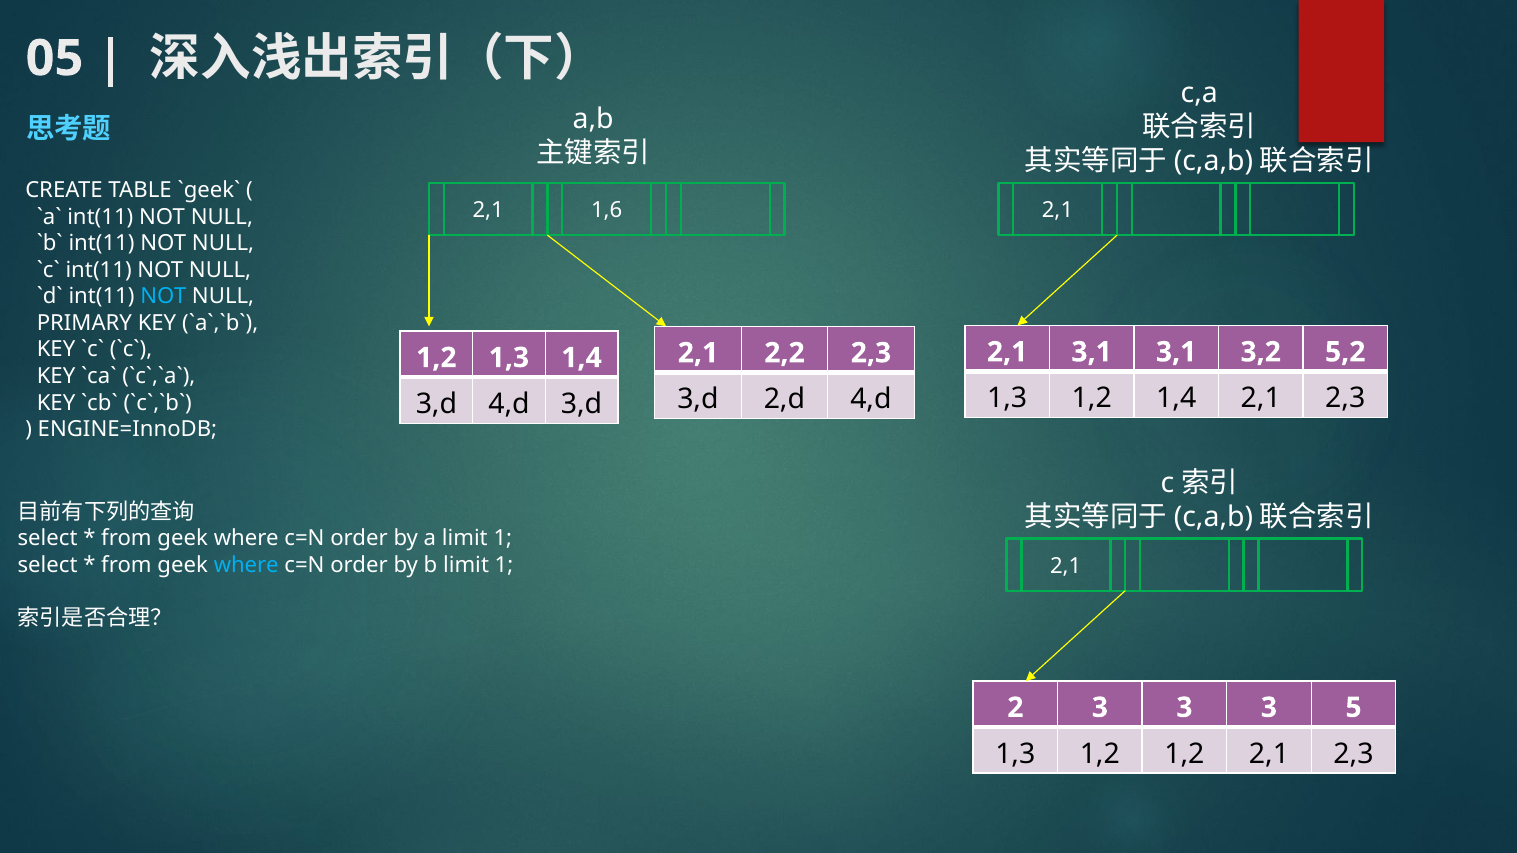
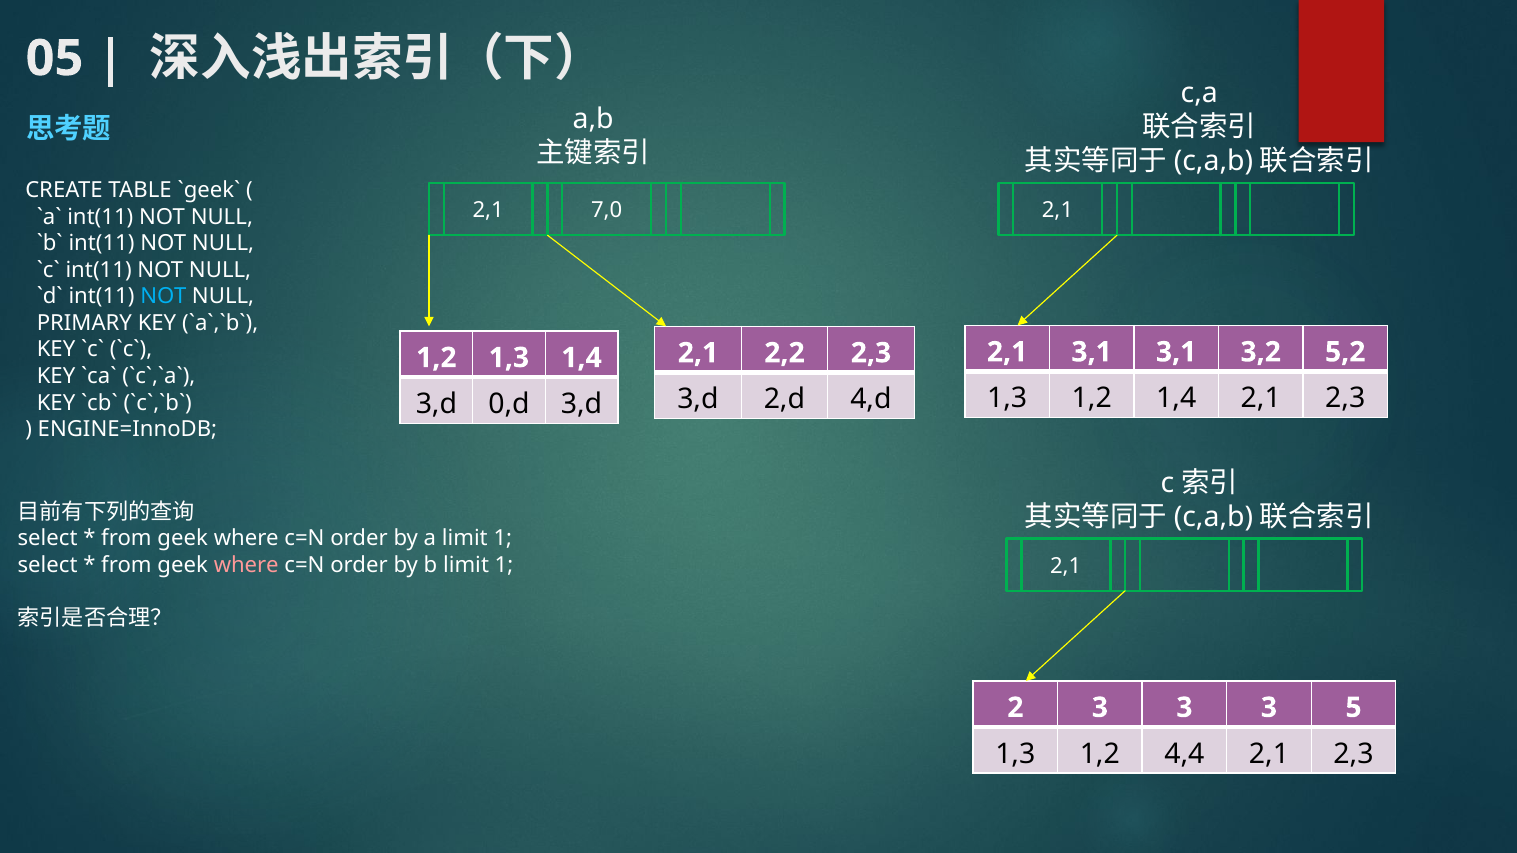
1,6: 1,6 -> 7,0
3,d 4,d: 4,d -> 0,d
where at (246, 565) colour: light blue -> pink
1,2 1,2: 1,2 -> 4,4
